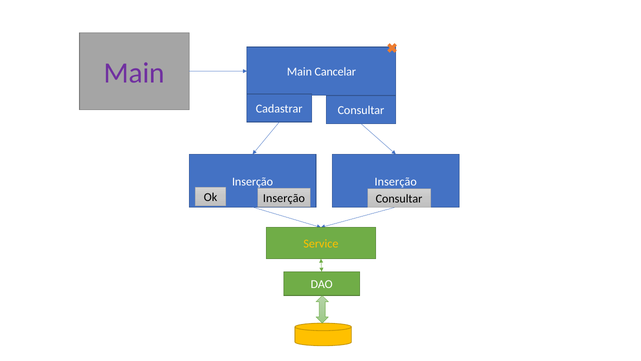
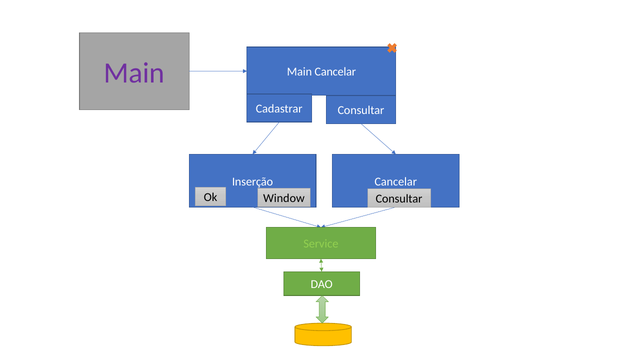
Inserção Inserção: Inserção -> Cancelar
Ok Inserção: Inserção -> Window
Service colour: yellow -> light green
